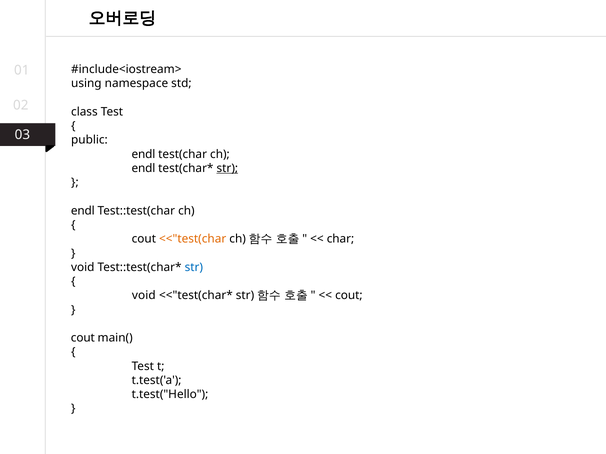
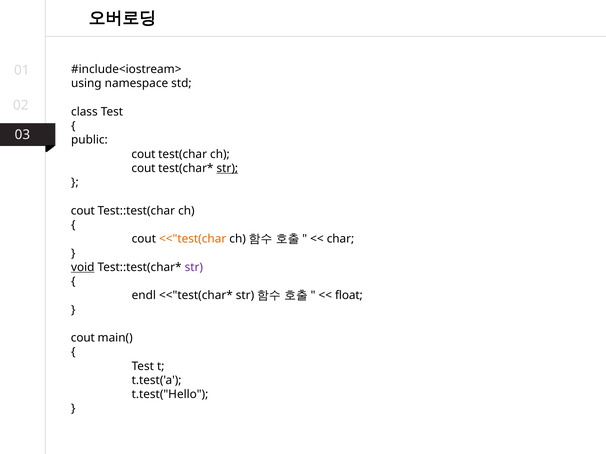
endl at (143, 154): endl -> cout
endl at (143, 169): endl -> cout
endl at (83, 211): endl -> cout
void at (83, 268) underline: none -> present
str at (194, 268) colour: blue -> purple
void at (144, 296): void -> endl
cout at (349, 296): cout -> float
